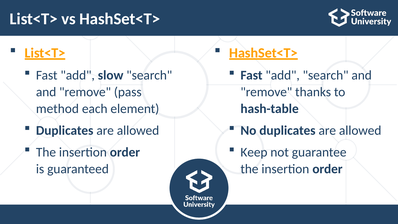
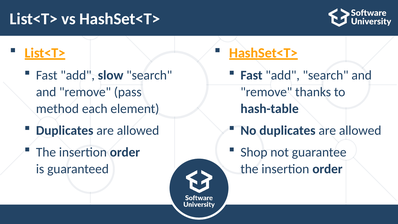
Keep: Keep -> Shop
